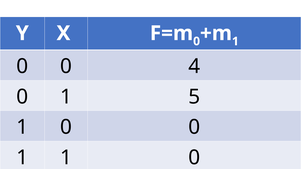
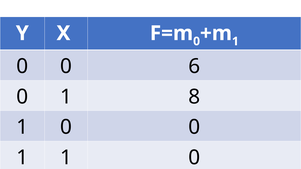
4: 4 -> 6
5: 5 -> 8
